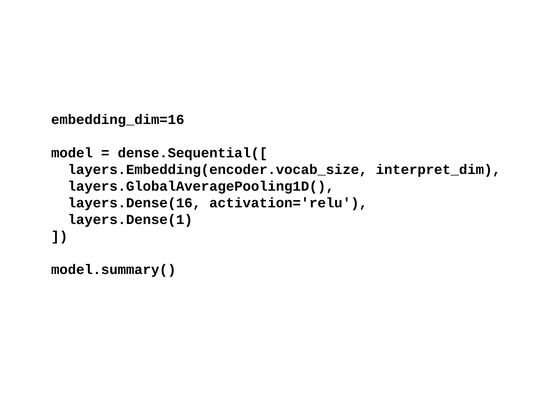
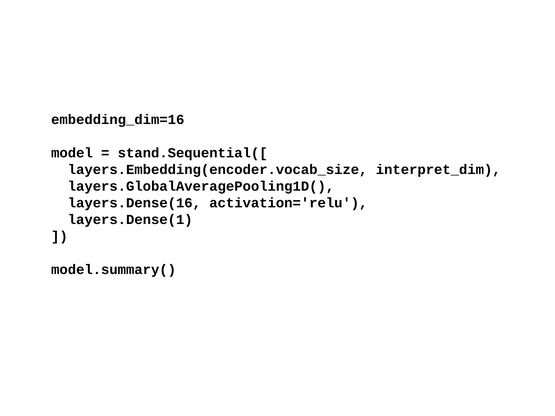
dense.Sequential([: dense.Sequential([ -> stand.Sequential([
